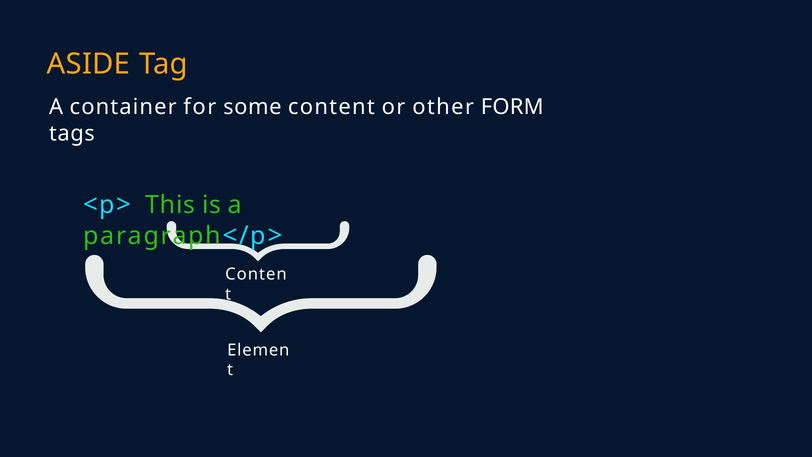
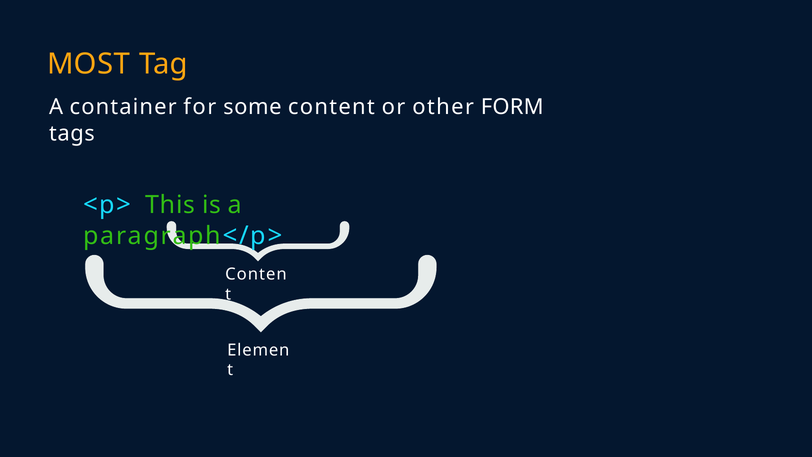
ASIDE: ASIDE -> MOST
